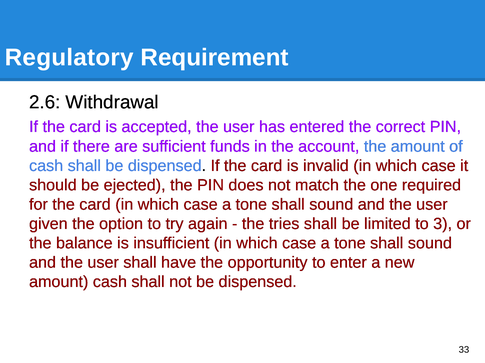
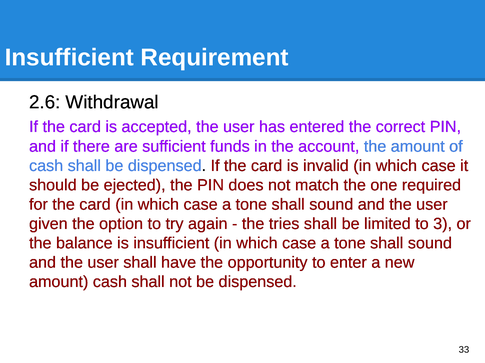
Regulatory at (69, 57): Regulatory -> Insufficient
